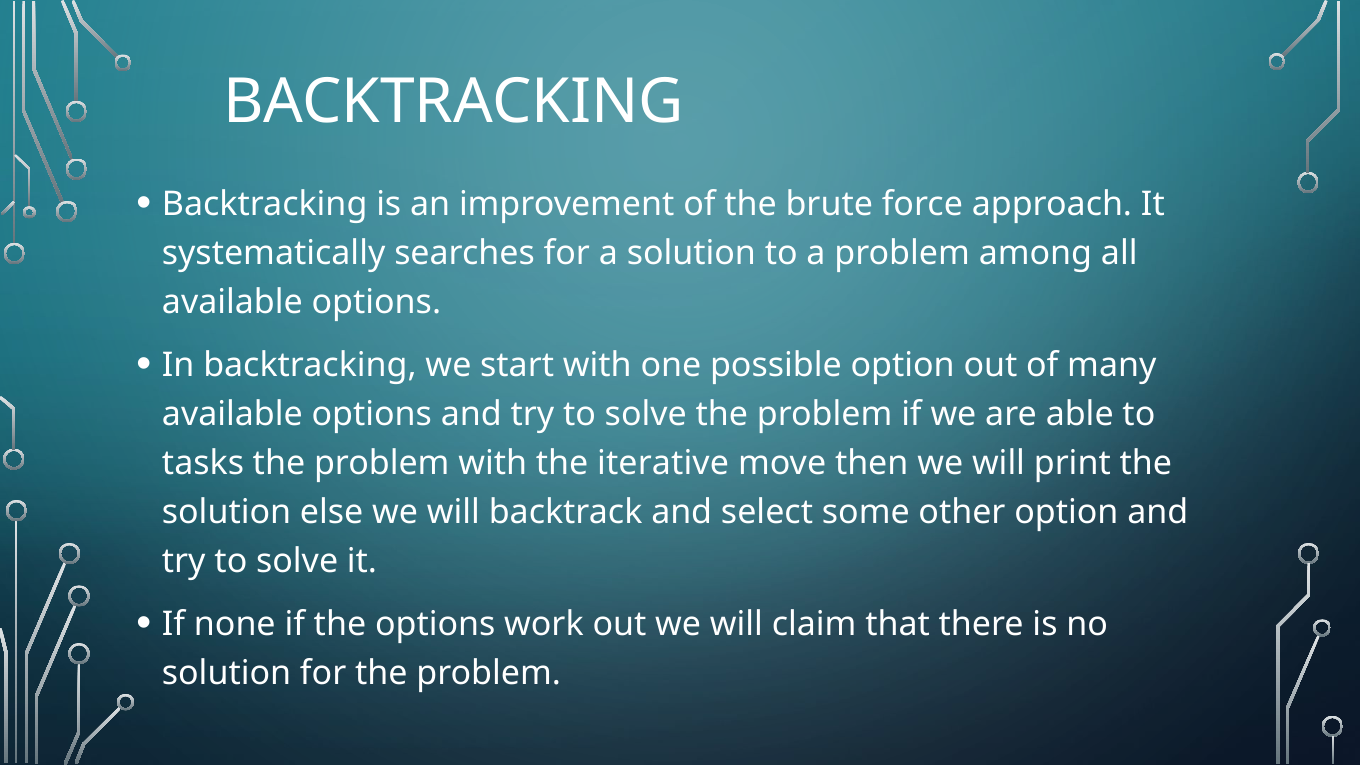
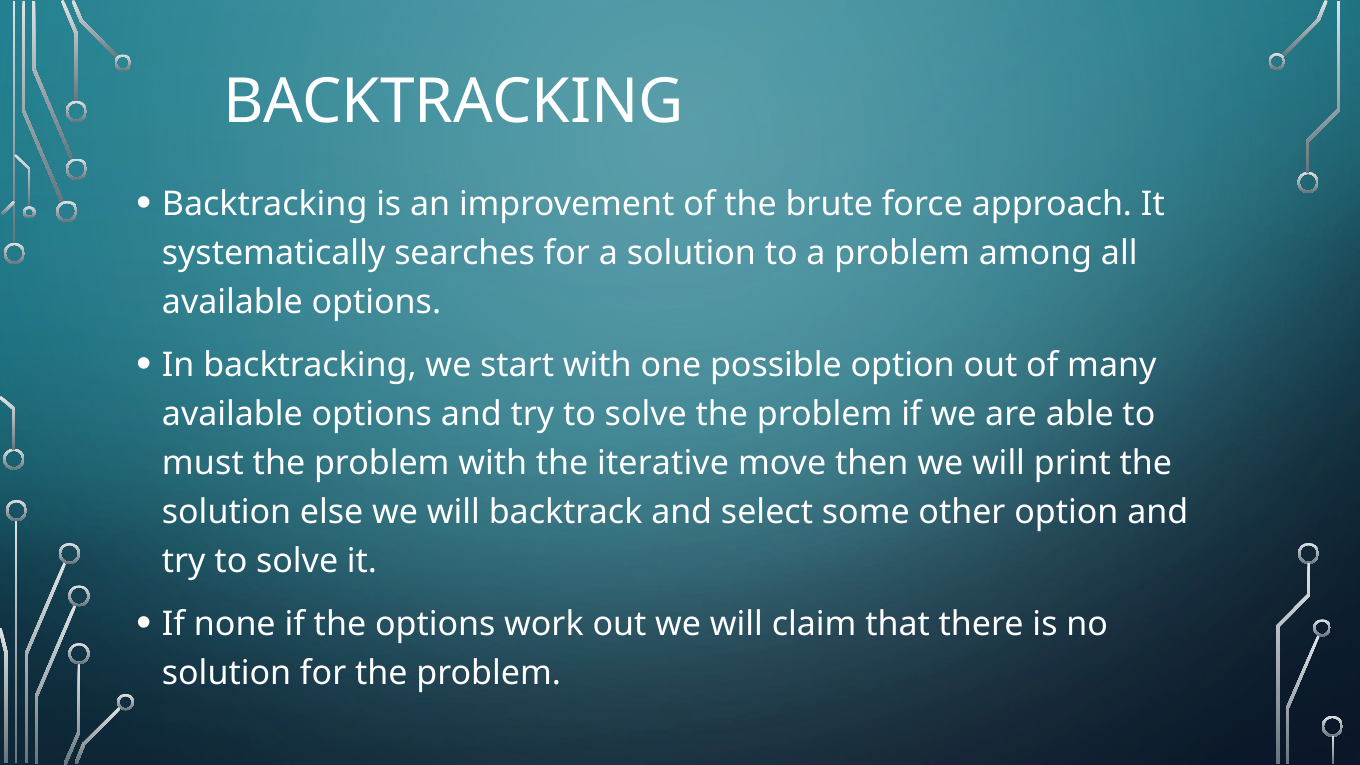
tasks: tasks -> must
